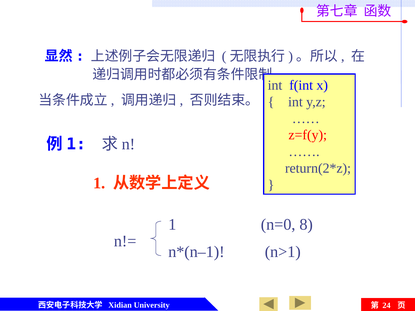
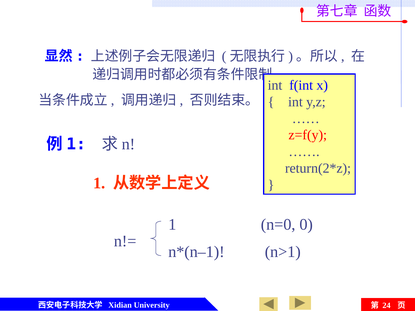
8: 8 -> 0
